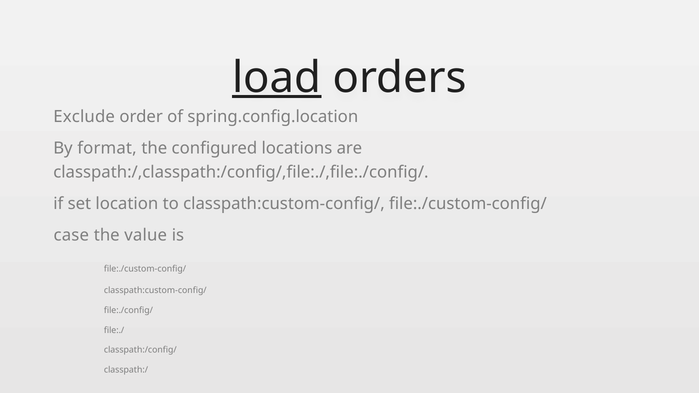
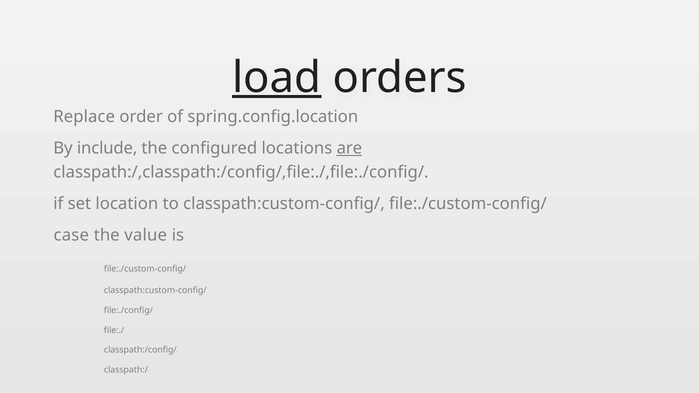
Exclude: Exclude -> Replace
format: format -> include
are underline: none -> present
